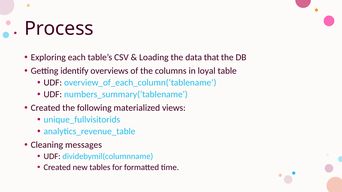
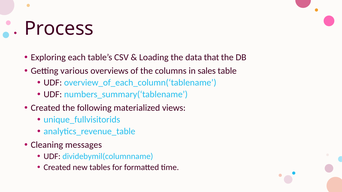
identify: identify -> various
loyal: loyal -> sales
